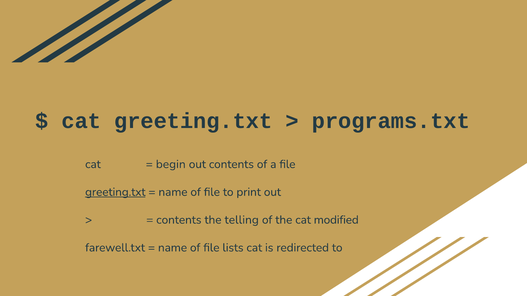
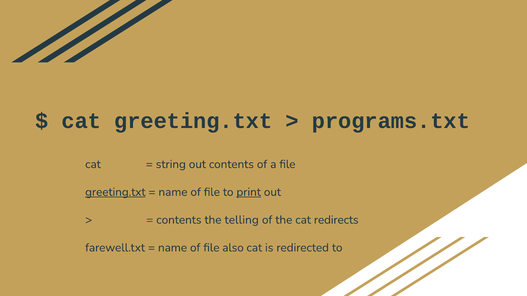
begin: begin -> string
print underline: none -> present
modified: modified -> redirects
lists: lists -> also
